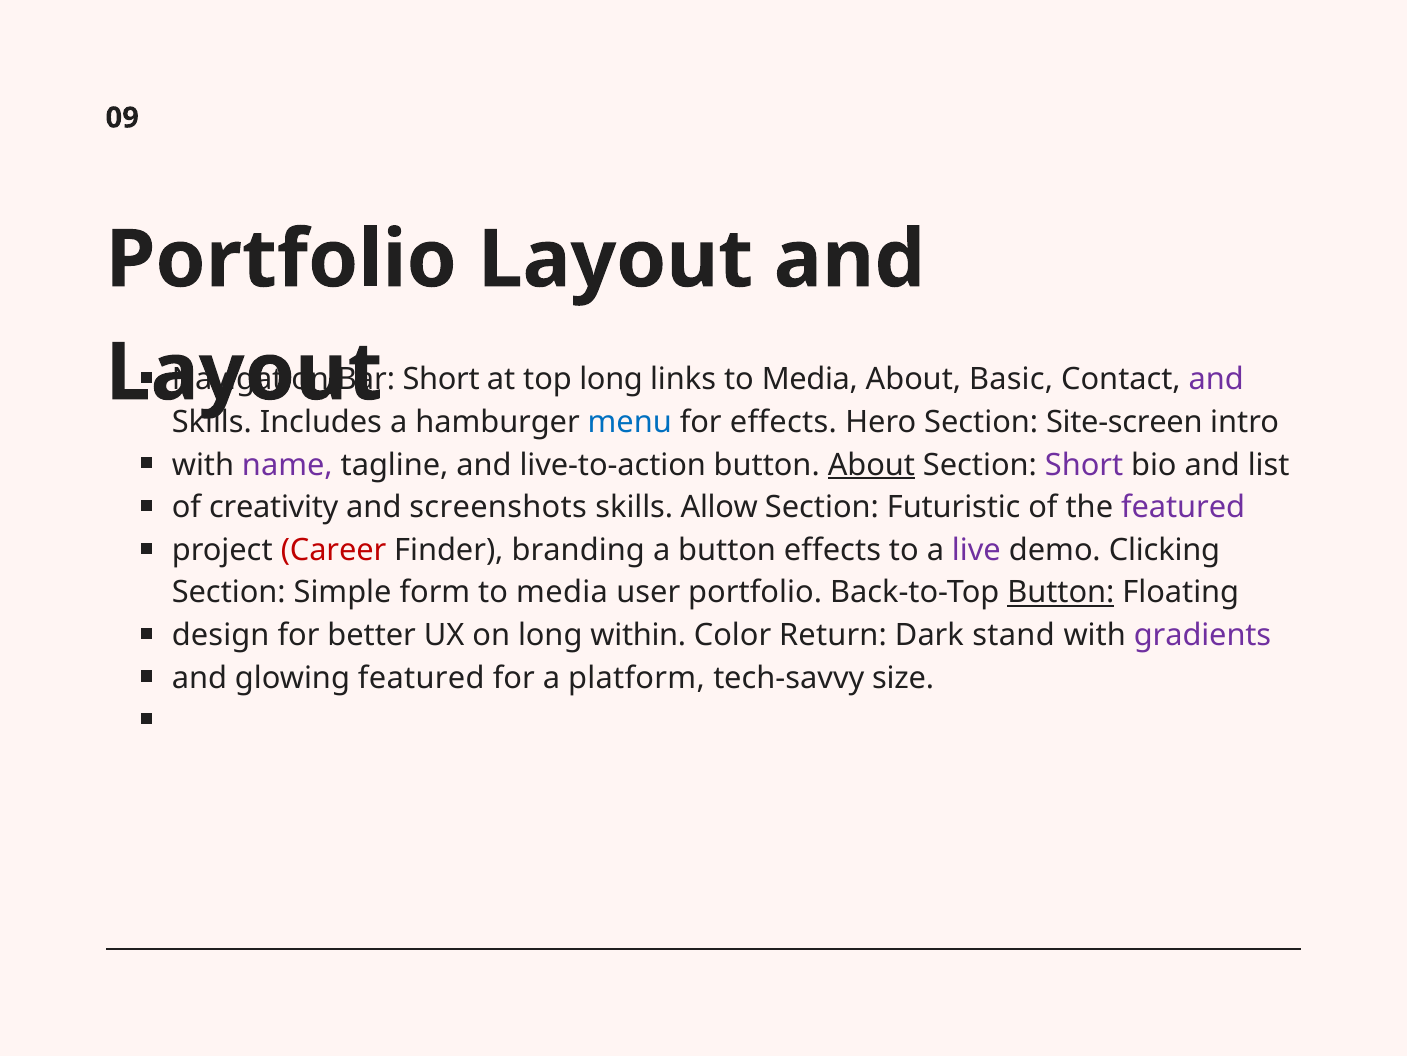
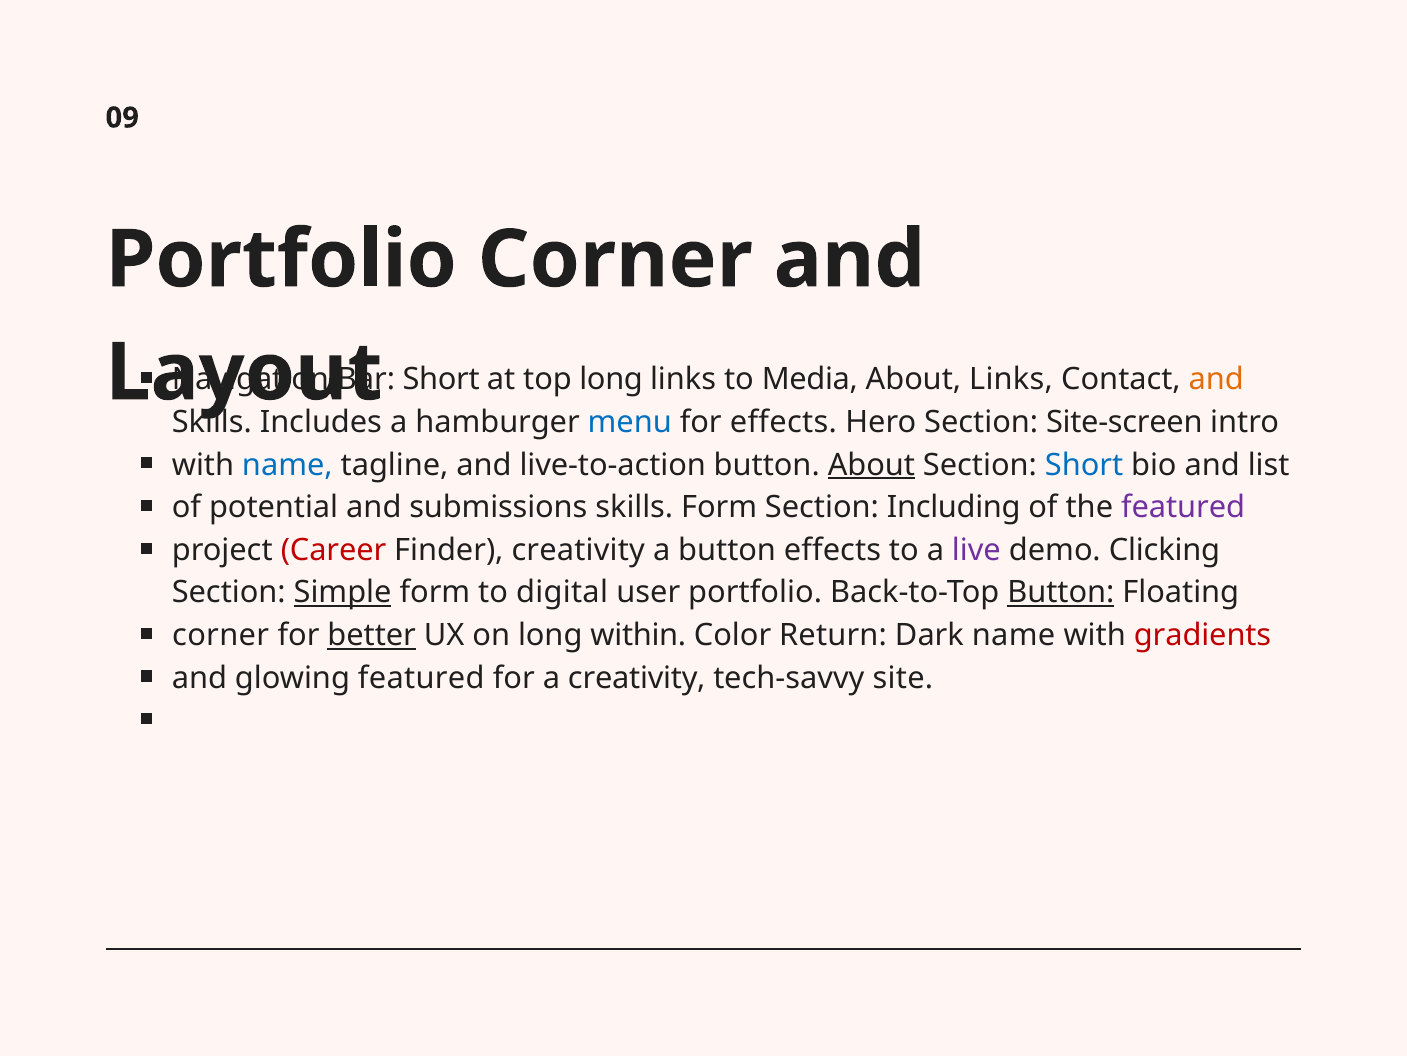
Portfolio Layout: Layout -> Corner
About Basic: Basic -> Links
and at (1216, 379) colour: purple -> orange
name at (287, 465) colour: purple -> blue
Short at (1084, 465) colour: purple -> blue
creativity: creativity -> potential
screenshots: screenshots -> submissions
skills Allow: Allow -> Form
Futuristic: Futuristic -> Including
Finder branding: branding -> creativity
Simple underline: none -> present
form to media: media -> digital
design at (221, 635): design -> corner
better underline: none -> present
Dark stand: stand -> name
gradients colour: purple -> red
a platform: platform -> creativity
size: size -> site
